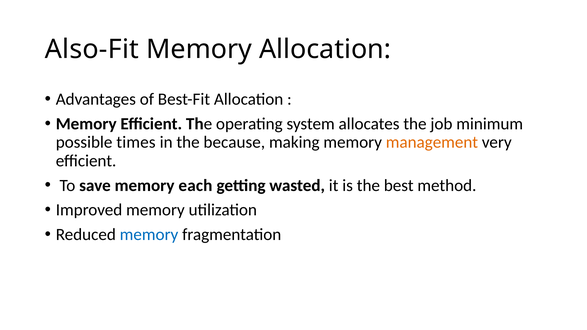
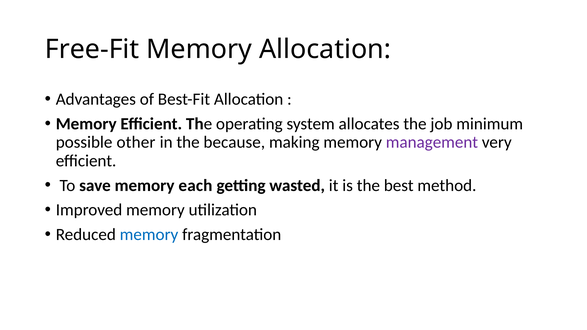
Also-Fit: Also-Fit -> Free-Fit
times: times -> other
management colour: orange -> purple
